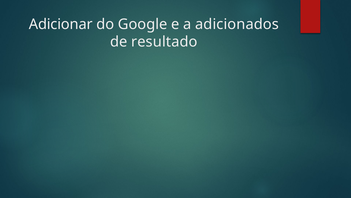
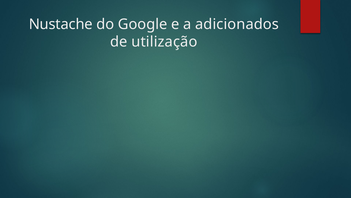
Adicionar: Adicionar -> Nustache
resultado: resultado -> utilização
